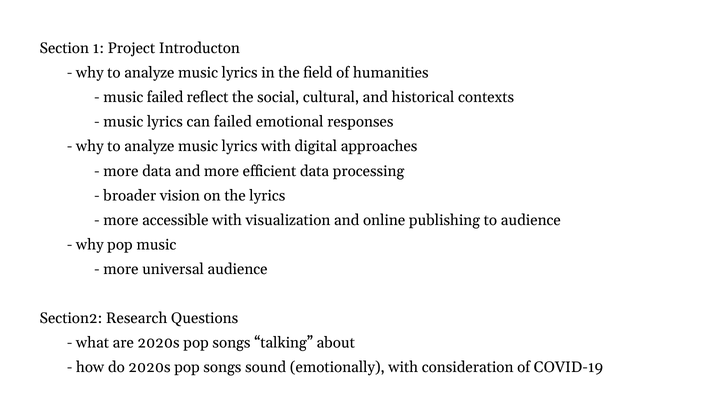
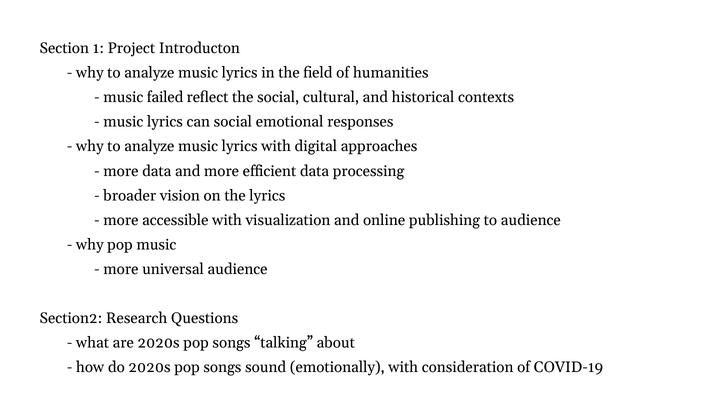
can failed: failed -> social
